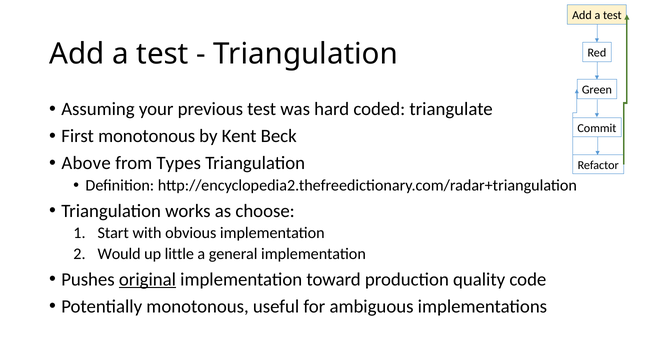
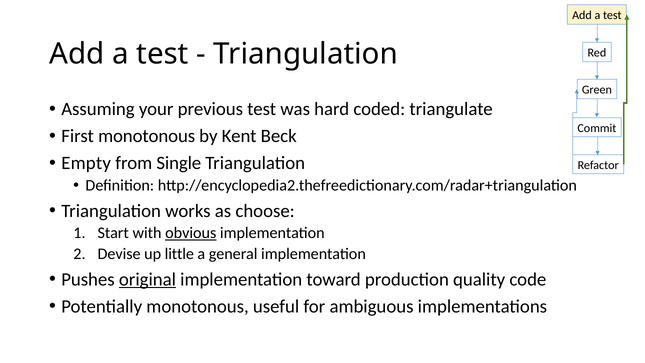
Above: Above -> Empty
Types: Types -> Single
obvious underline: none -> present
Would: Would -> Devise
